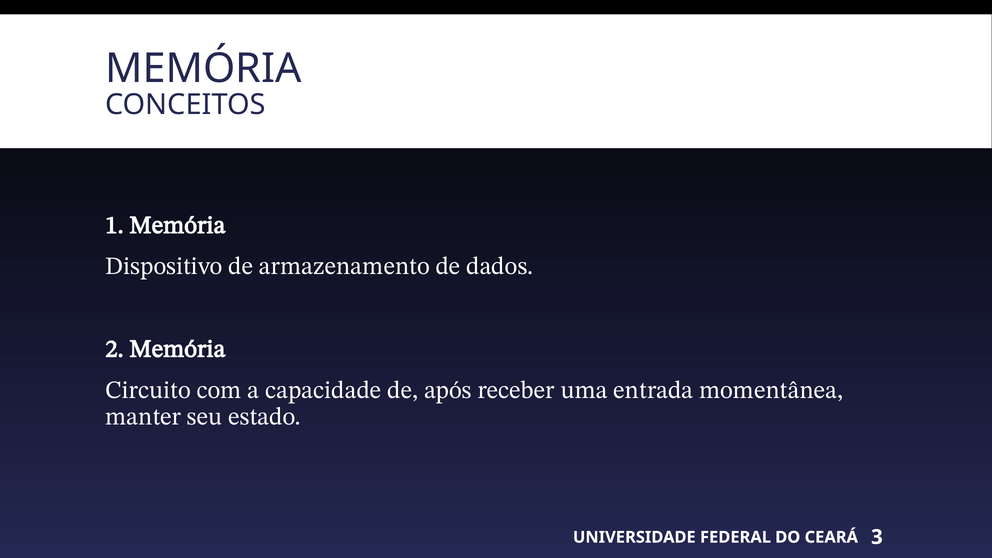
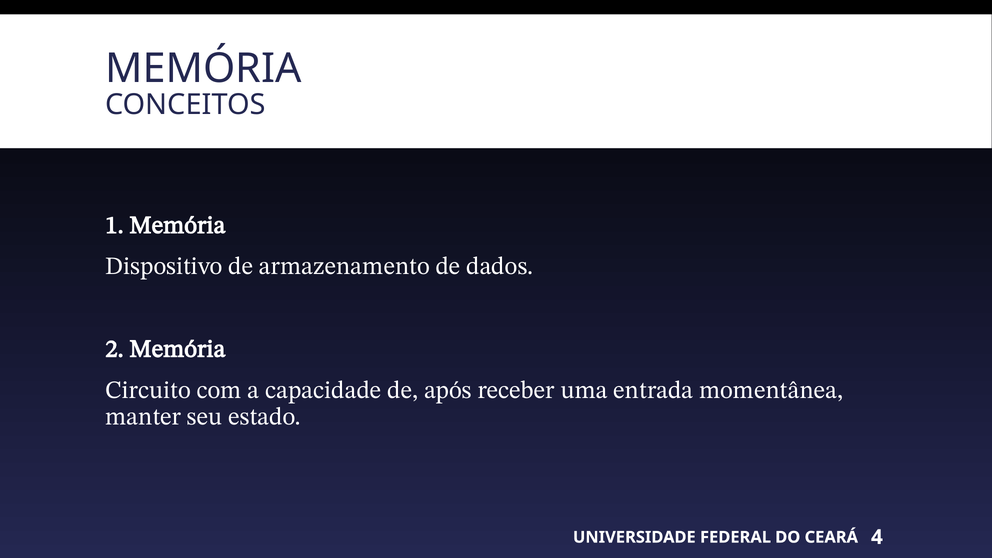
3: 3 -> 4
